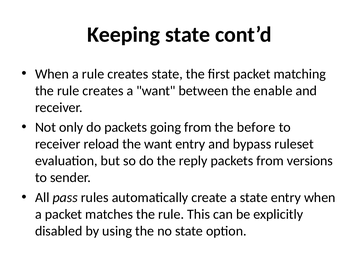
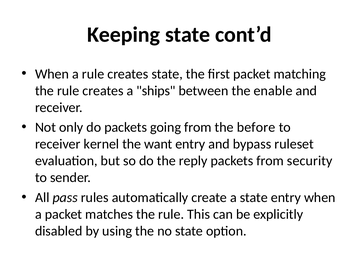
a want: want -> ships
reload: reload -> kernel
versions: versions -> security
